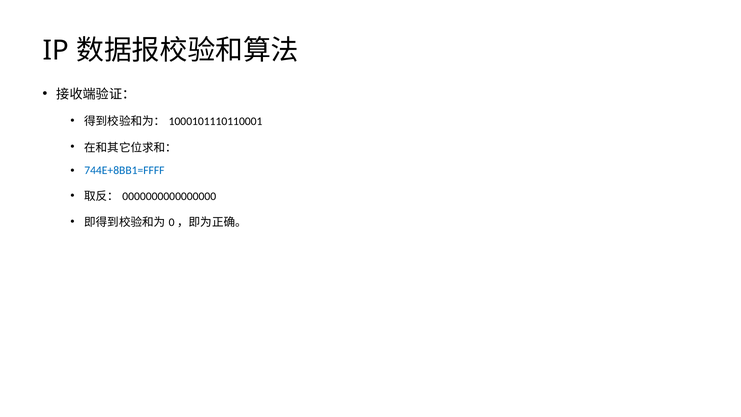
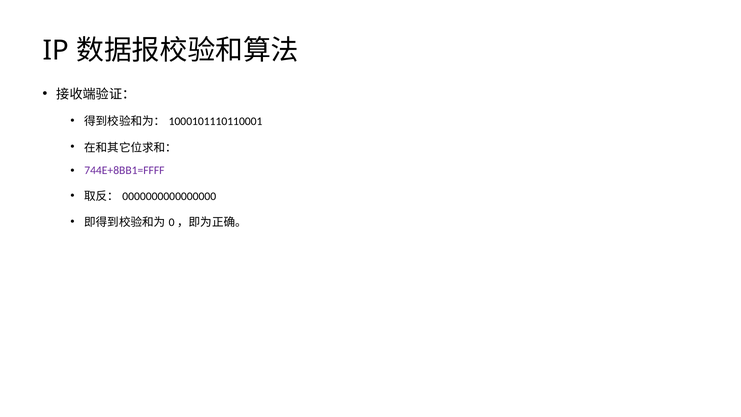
744E+8BB1=FFFF colour: blue -> purple
